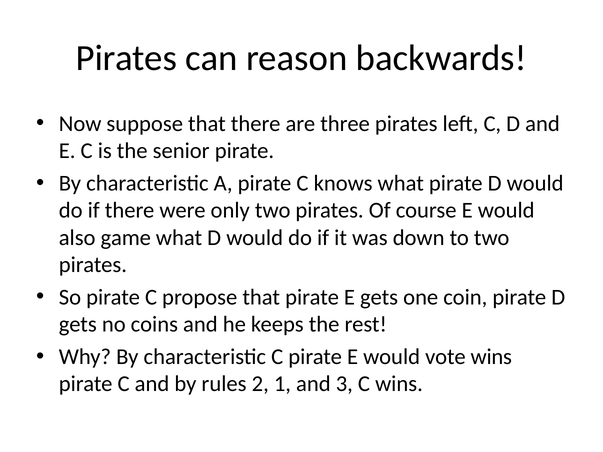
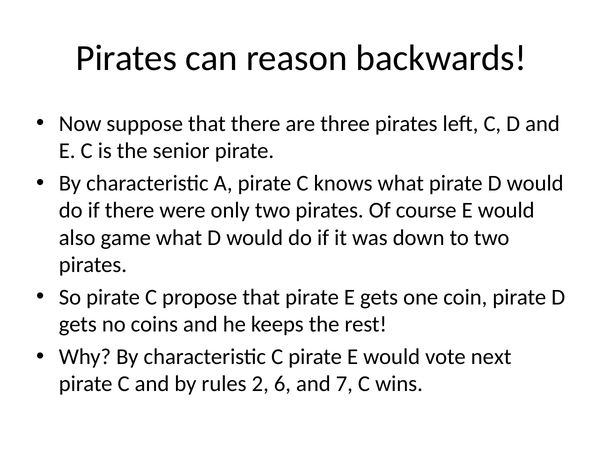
vote wins: wins -> next
1: 1 -> 6
3: 3 -> 7
